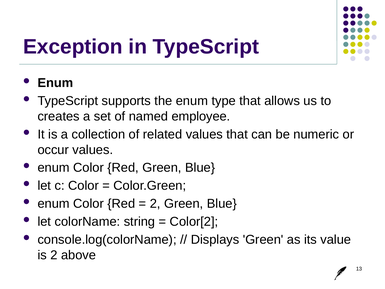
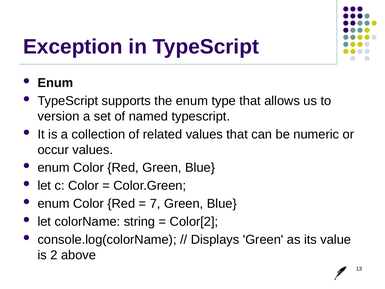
creates: creates -> version
named employee: employee -> typescript
2 at (155, 204): 2 -> 7
